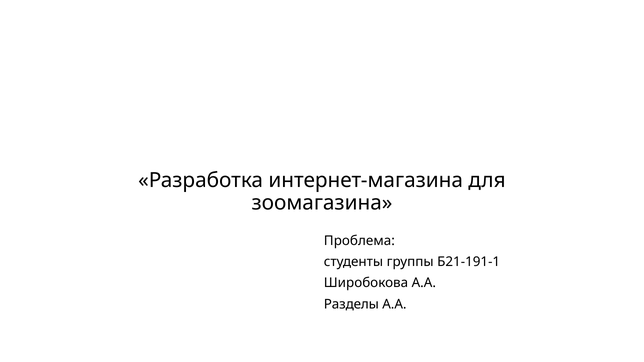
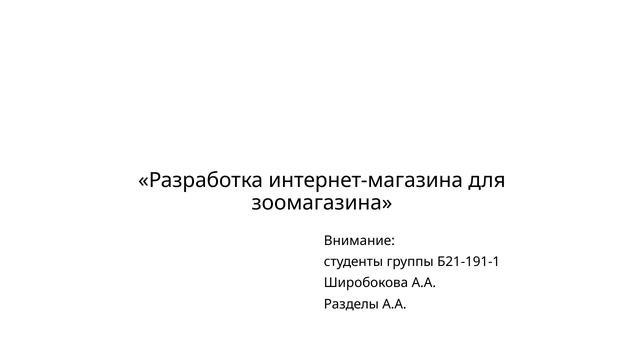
Проблема: Проблема -> Внимание
